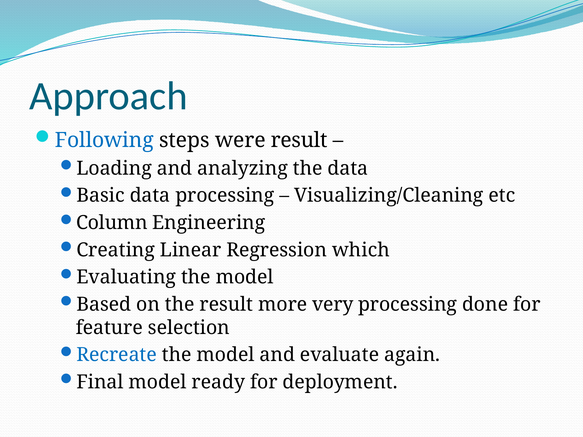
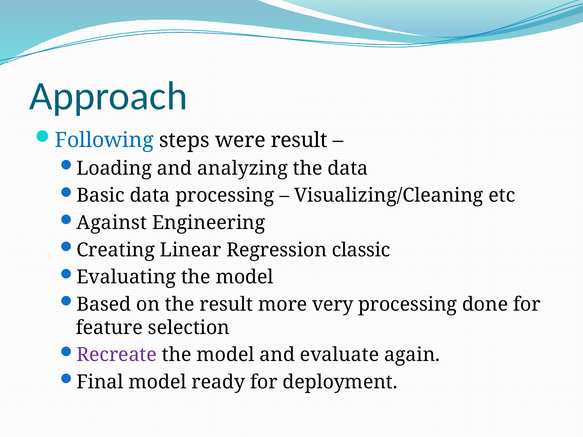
Column: Column -> Against
which: which -> classic
Recreate colour: blue -> purple
